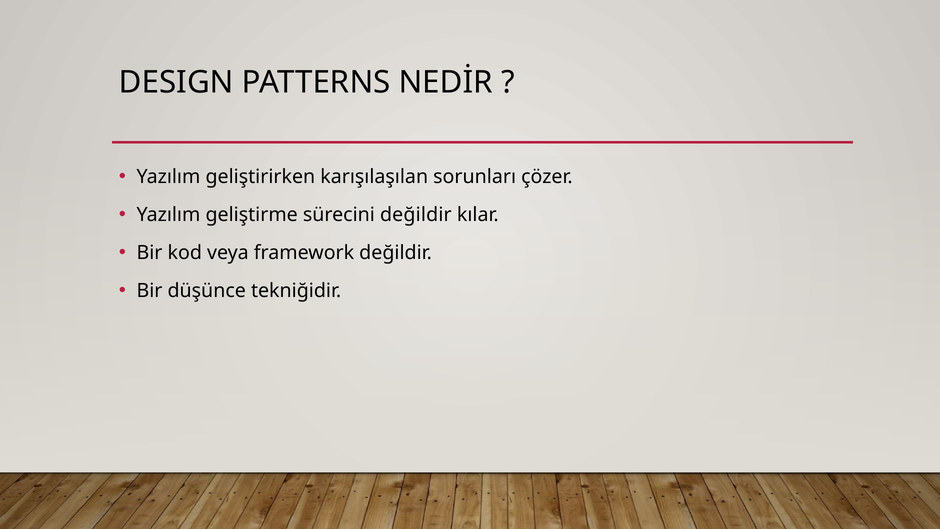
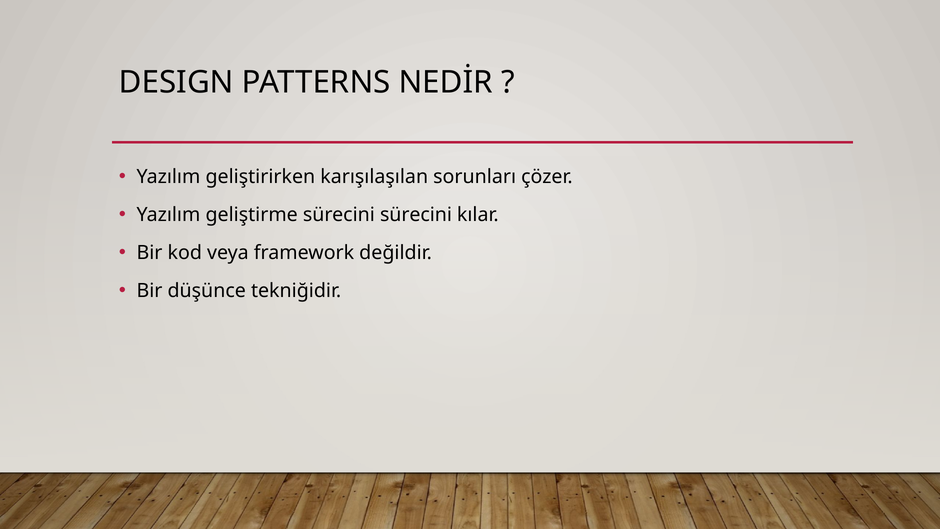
sürecini değildir: değildir -> sürecini
